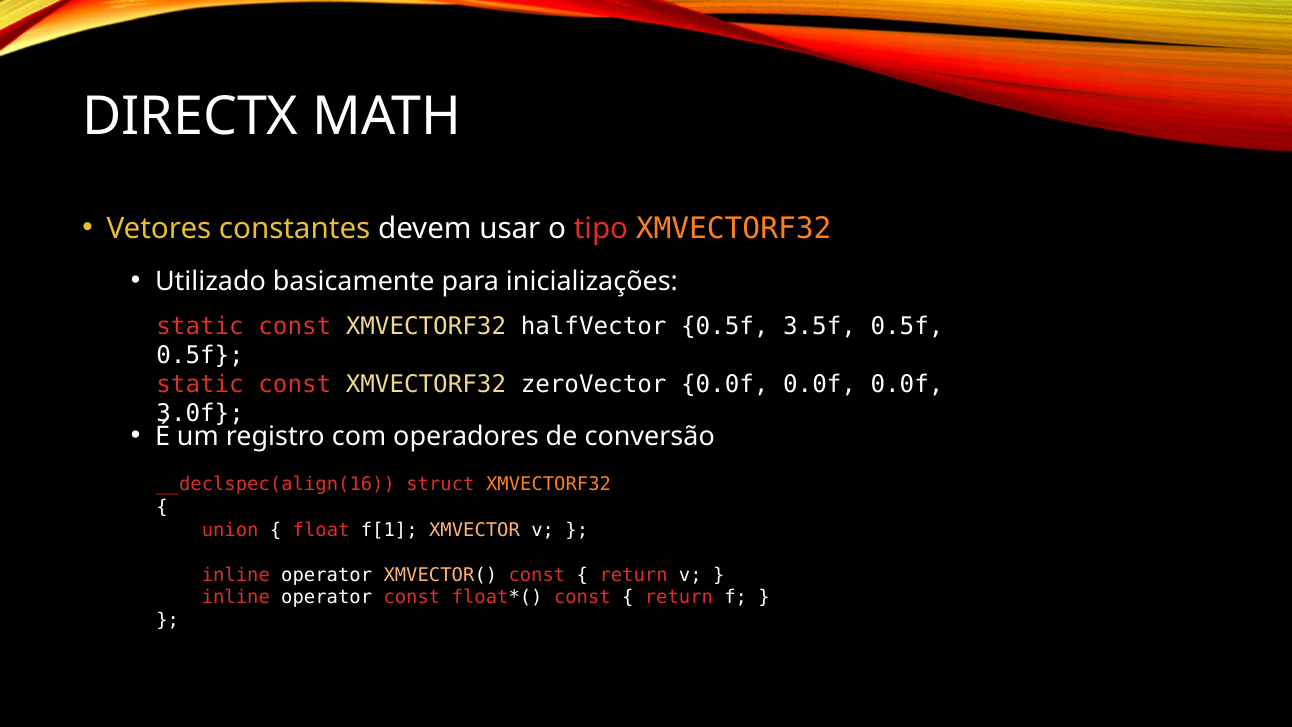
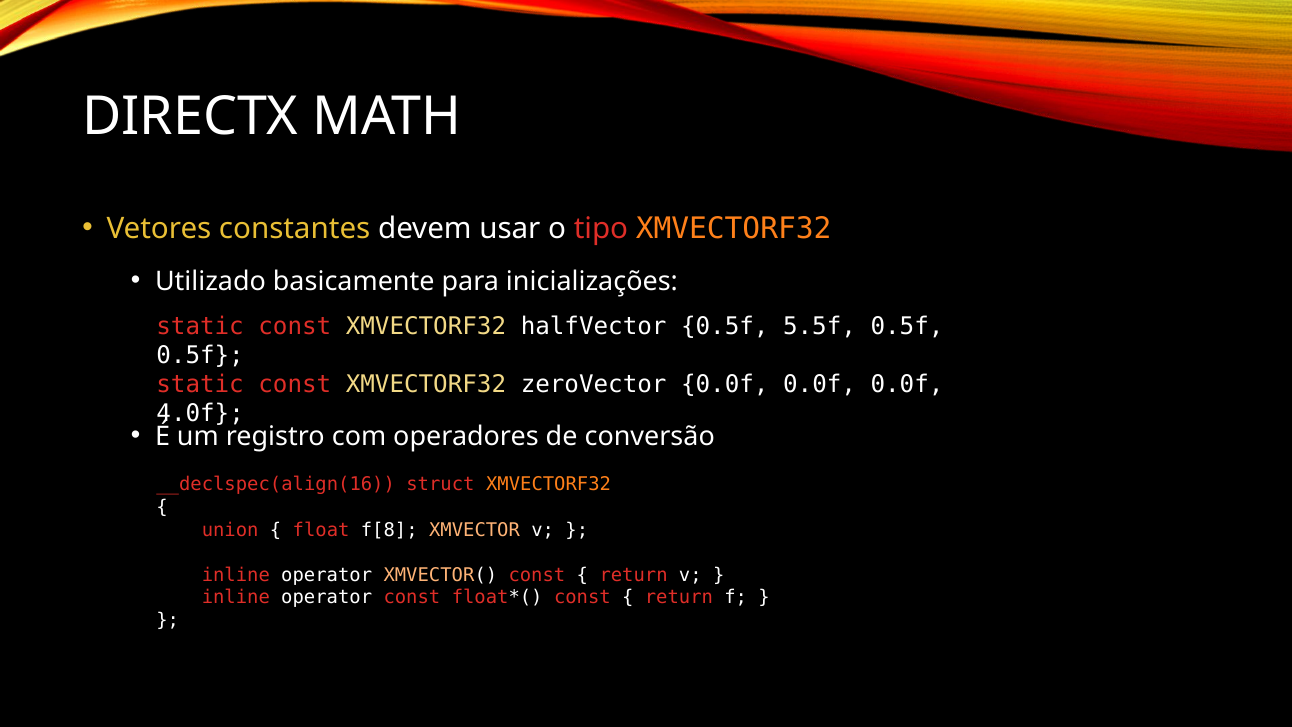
3.5f: 3.5f -> 5.5f
3.0f: 3.0f -> 4.0f
f[1: f[1 -> f[8
